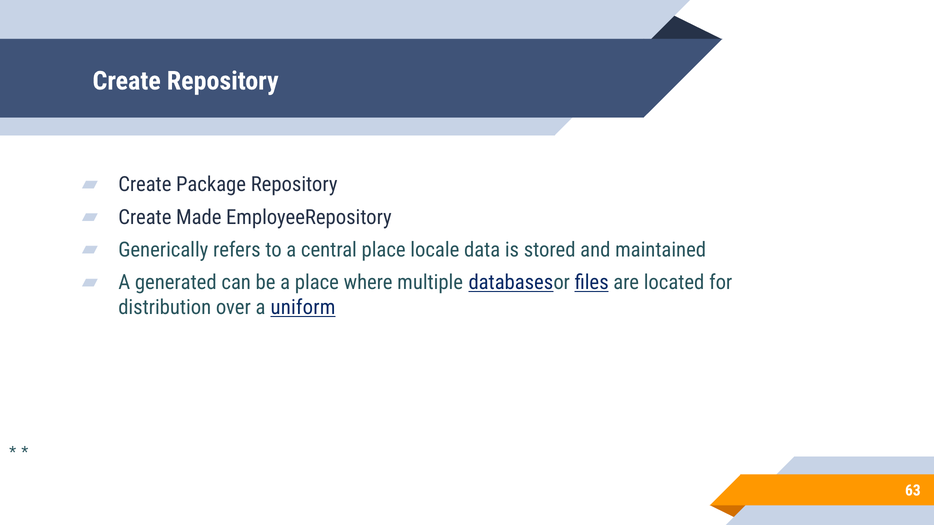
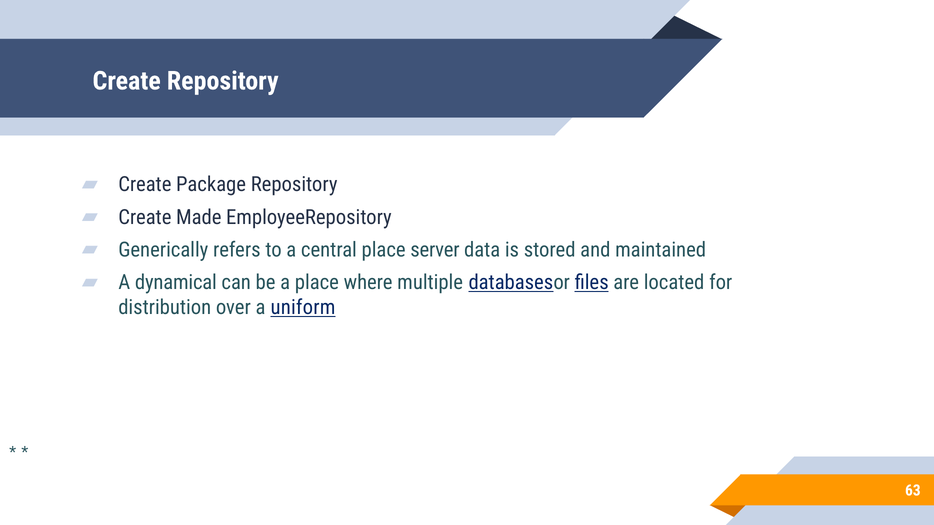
locale: locale -> server
generated: generated -> dynamical
